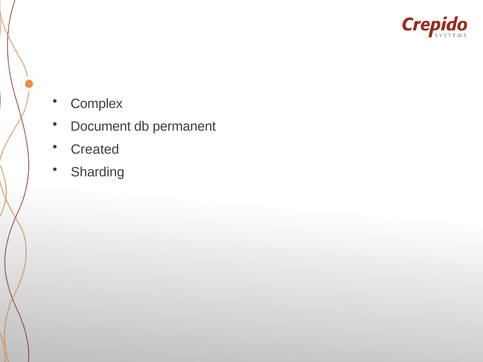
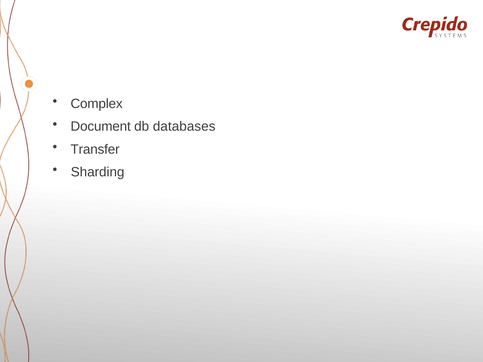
permanent: permanent -> databases
Created: Created -> Transfer
